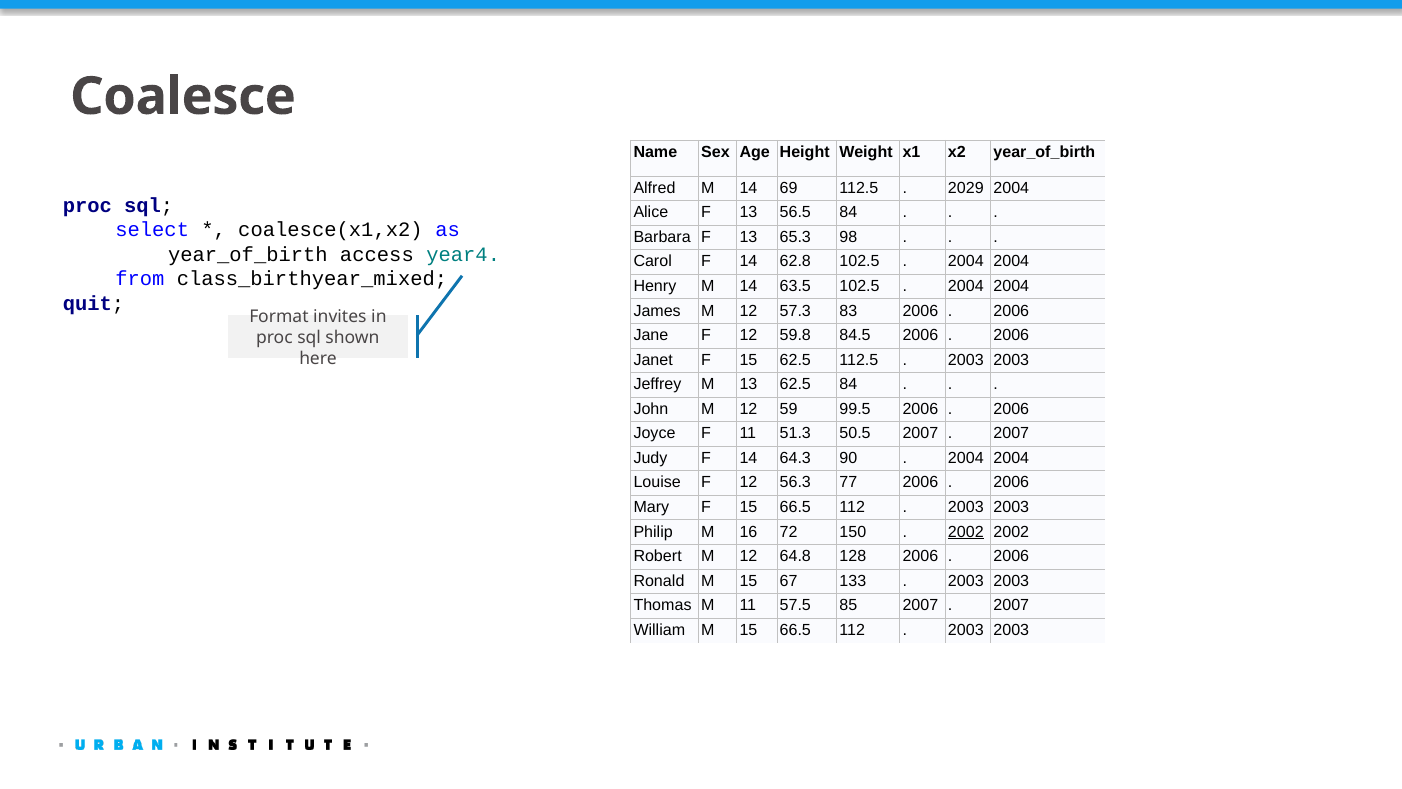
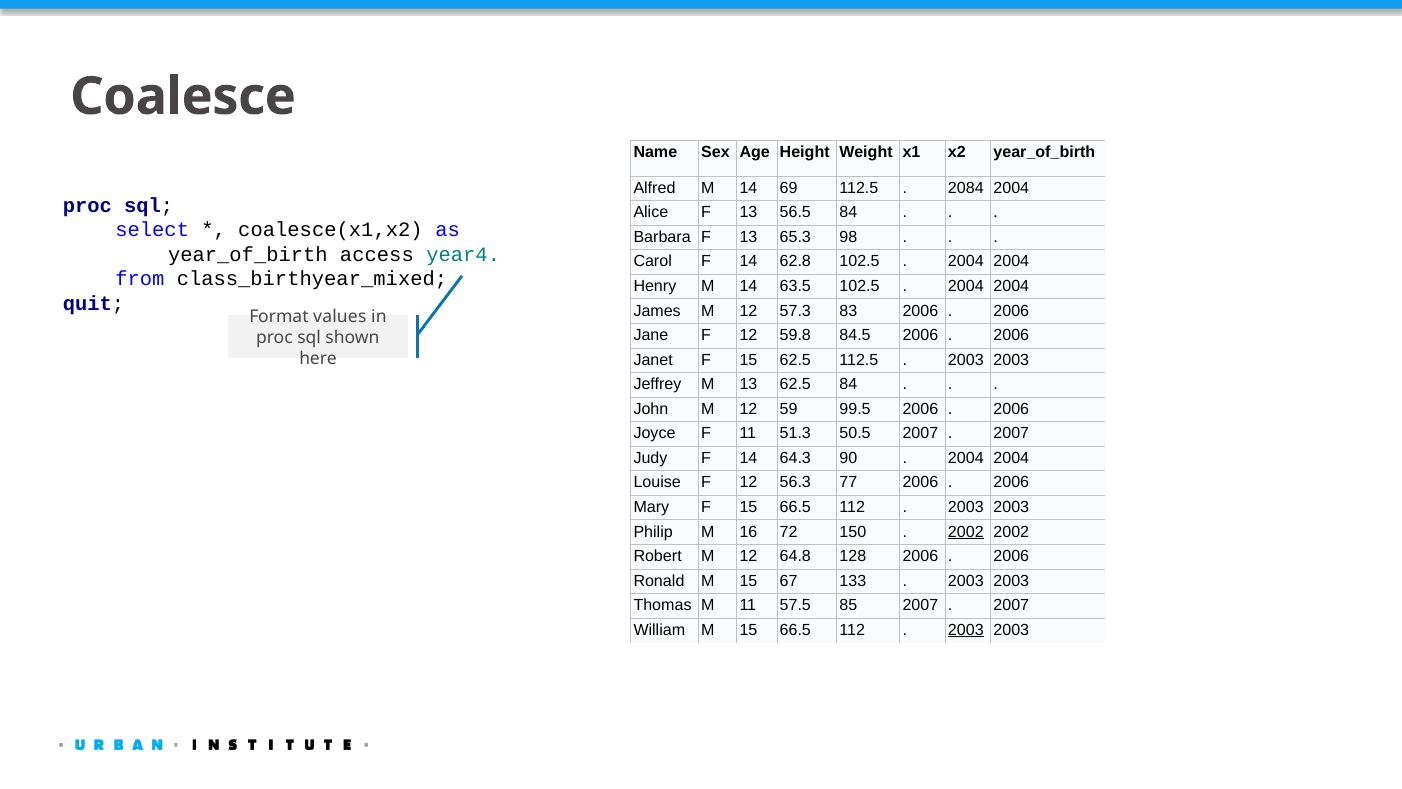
2029: 2029 -> 2084
invites: invites -> values
2003 at (966, 630) underline: none -> present
